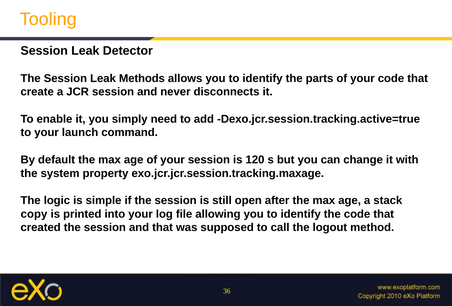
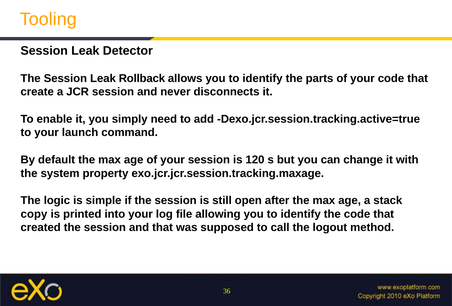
Methods: Methods -> Rollback
